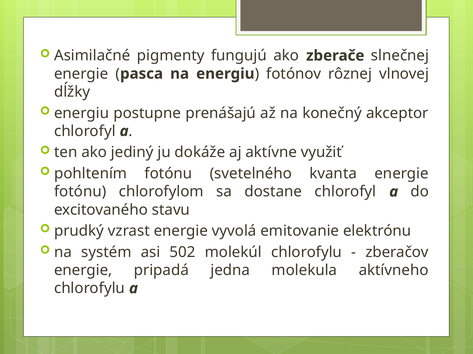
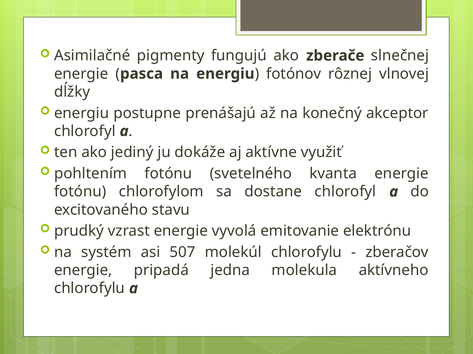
502: 502 -> 507
